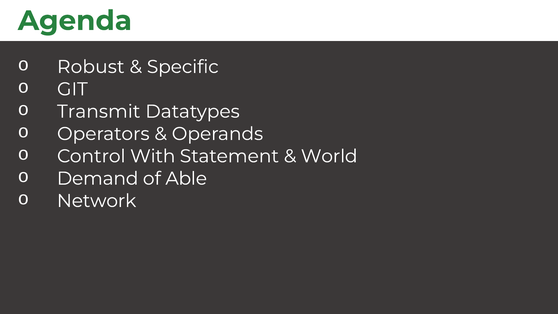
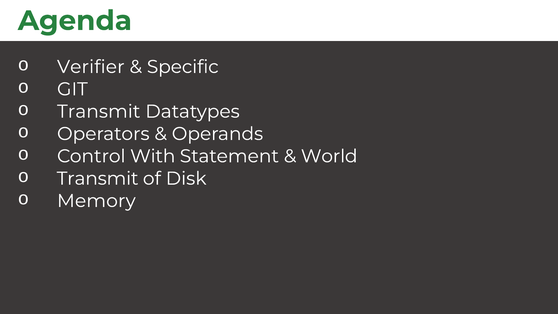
Robust: Robust -> Verifier
Demand at (98, 178): Demand -> Transmit
Able: Able -> Disk
Network: Network -> Memory
